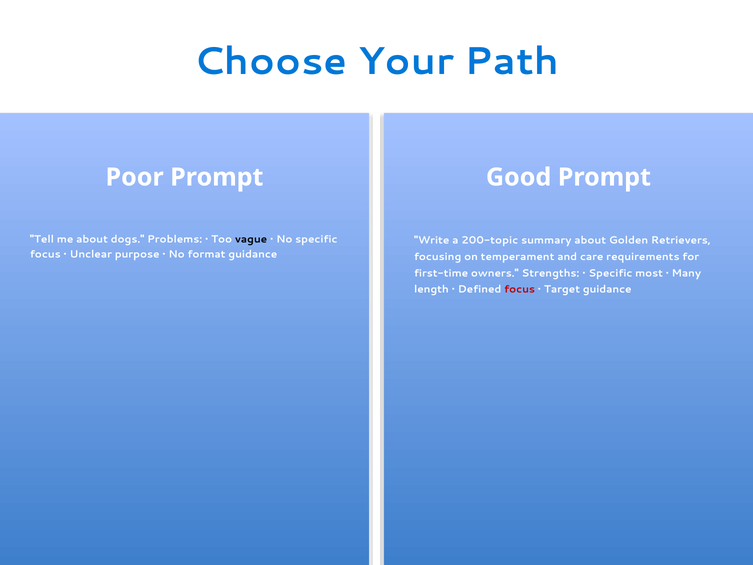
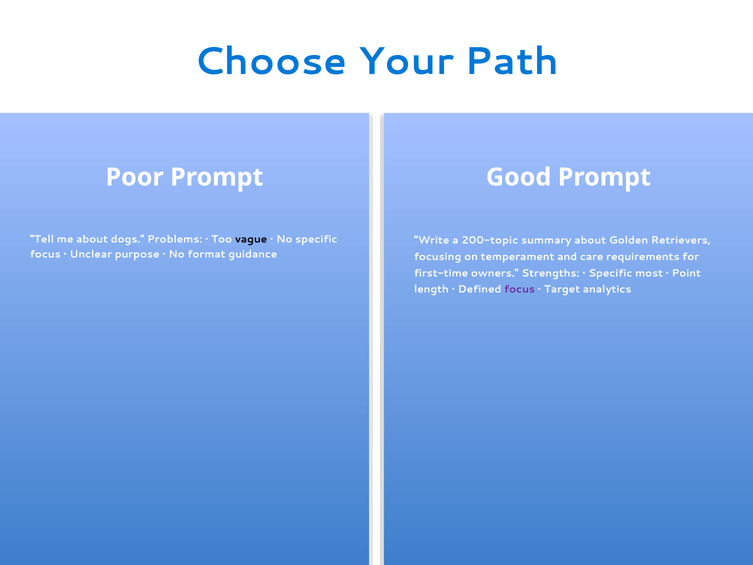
Many: Many -> Point
focus at (520, 289) colour: red -> purple
Target guidance: guidance -> analytics
